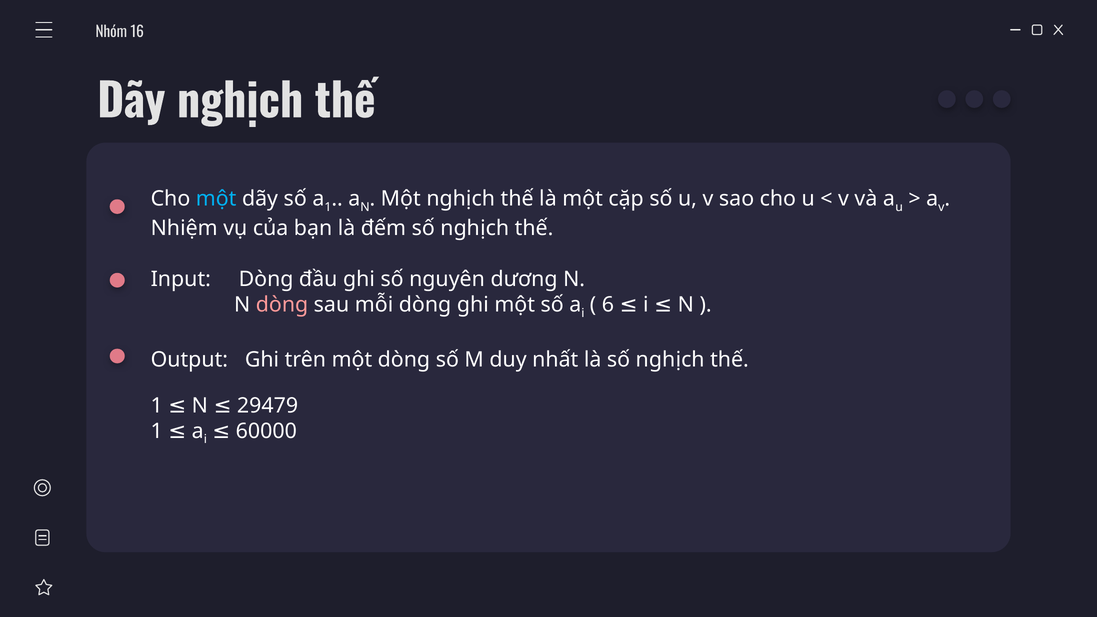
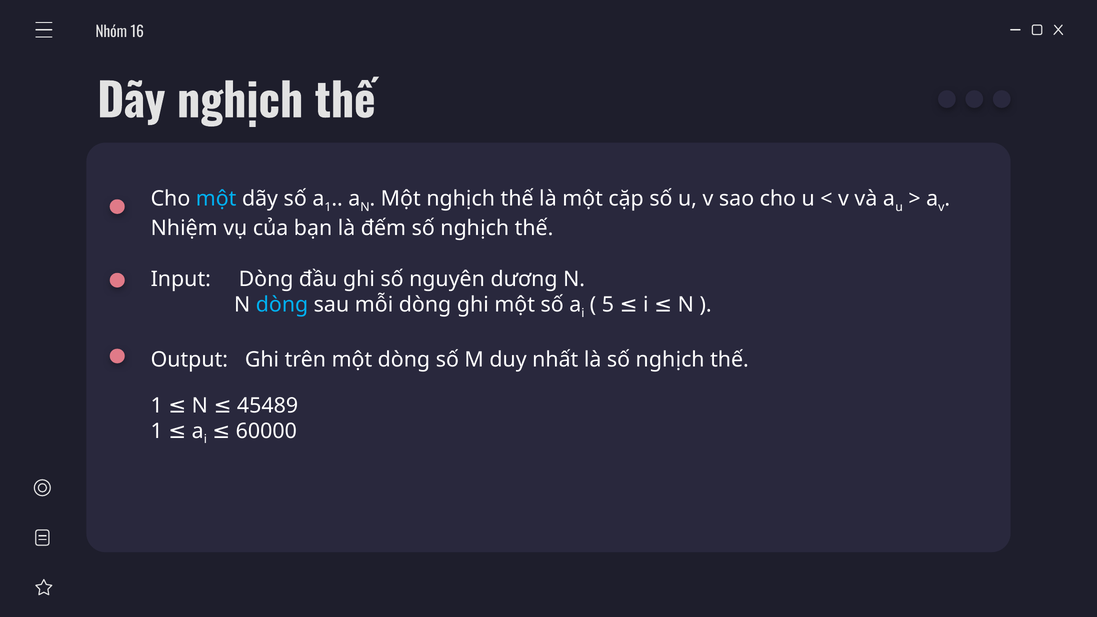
dòng at (282, 305) colour: pink -> light blue
6: 6 -> 5
29479: 29479 -> 45489
